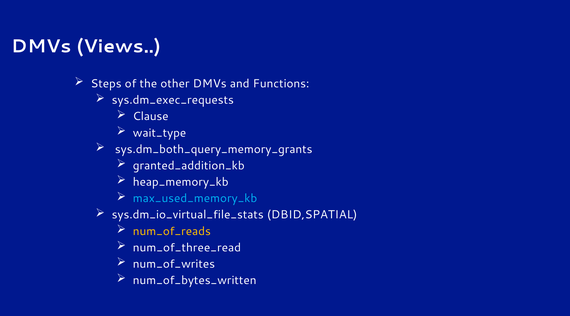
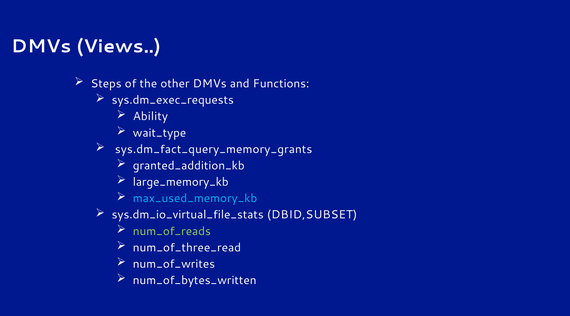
Clause: Clause -> Ability
sys.dm_both_query_memory_grants: sys.dm_both_query_memory_grants -> sys.dm_fact_query_memory_grants
heap_memory_kb: heap_memory_kb -> large_memory_kb
DBID,SPATIAL: DBID,SPATIAL -> DBID,SUBSET
num_of_reads colour: yellow -> light green
